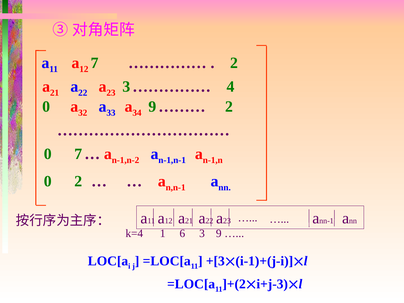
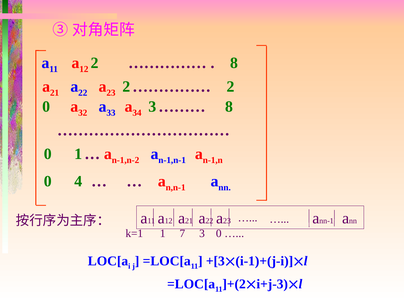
7 at (95, 63): 7 -> 2
2 at (234, 63): 2 -> 8
3 at (126, 87): 3 -> 2
4 at (230, 87): 4 -> 2
9 at (152, 107): 9 -> 3
2 at (229, 107): 2 -> 8
0 7: 7 -> 1
0 2: 2 -> 4
k=4: k=4 -> k=1
6: 6 -> 7
3 9: 9 -> 0
